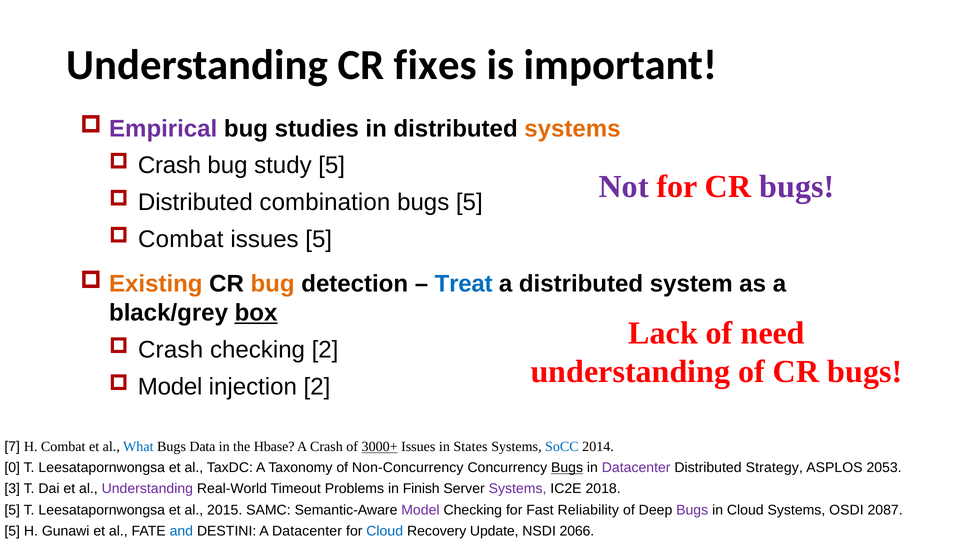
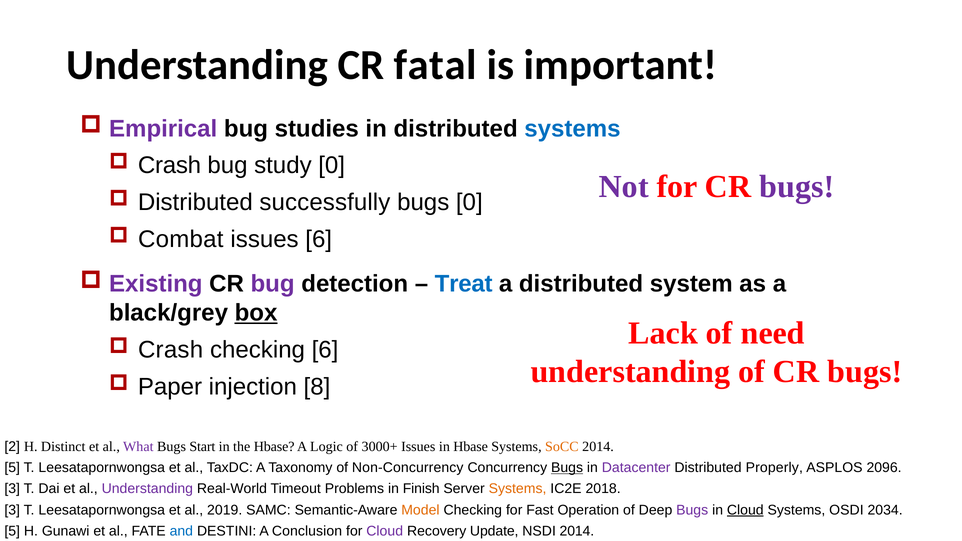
fixes: fixes -> fatal
systems at (572, 129) colour: orange -> blue
study 5: 5 -> 0
combination: combination -> successfully
bugs 5: 5 -> 0
issues 5: 5 -> 6
Existing colour: orange -> purple
bug at (273, 284) colour: orange -> purple
checking 2: 2 -> 6
Model at (170, 387): Model -> Paper
injection 2: 2 -> 8
7: 7 -> 2
H Combat: Combat -> Distinct
What colour: blue -> purple
Data: Data -> Start
A Crash: Crash -> Logic
3000+ underline: present -> none
in States: States -> Hbase
SoCC colour: blue -> orange
0 at (12, 468): 0 -> 5
Strategy: Strategy -> Properly
2053: 2053 -> 2096
Systems at (518, 489) colour: purple -> orange
5 at (12, 510): 5 -> 3
2015: 2015 -> 2019
Model at (420, 510) colour: purple -> orange
Reliability: Reliability -> Operation
Cloud at (745, 510) underline: none -> present
2087: 2087 -> 2034
A Datacenter: Datacenter -> Conclusion
Cloud at (385, 531) colour: blue -> purple
NSDI 2066: 2066 -> 2014
